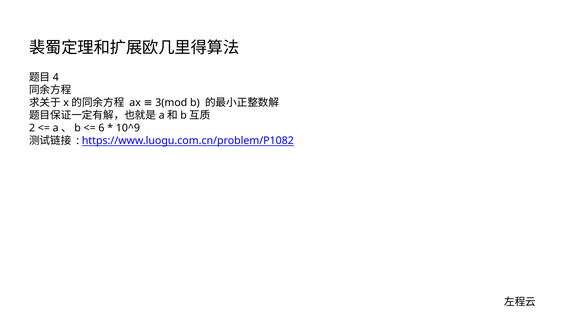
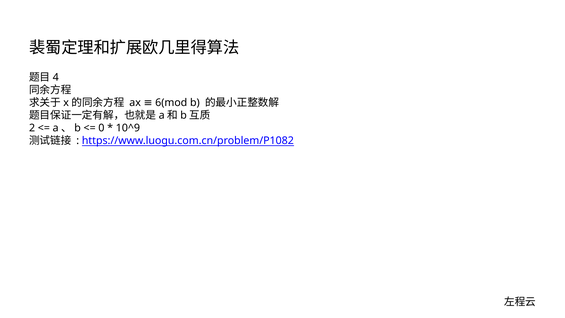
3(mod: 3(mod -> 6(mod
6: 6 -> 0
